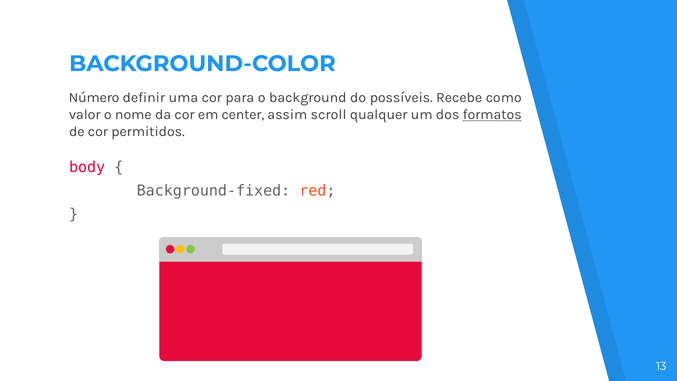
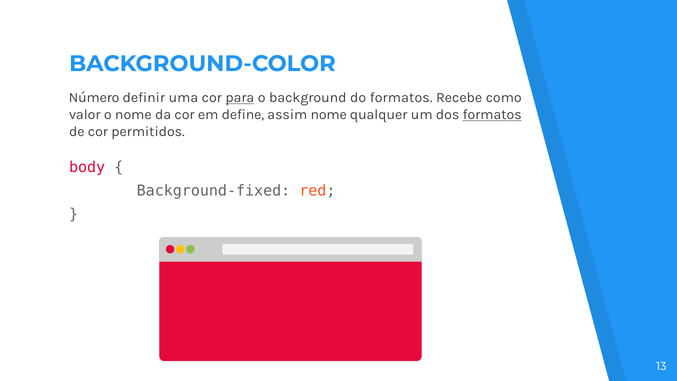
para underline: none -> present
do possíveis: possíveis -> formatos
center: center -> define
assim scroll: scroll -> nome
